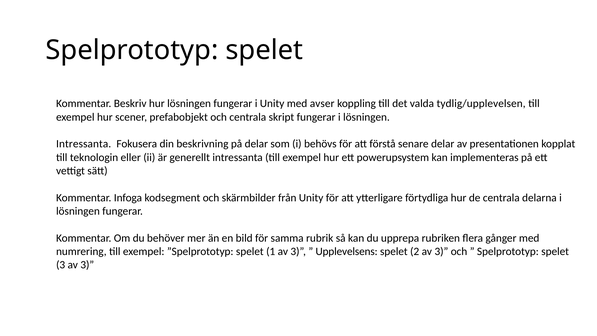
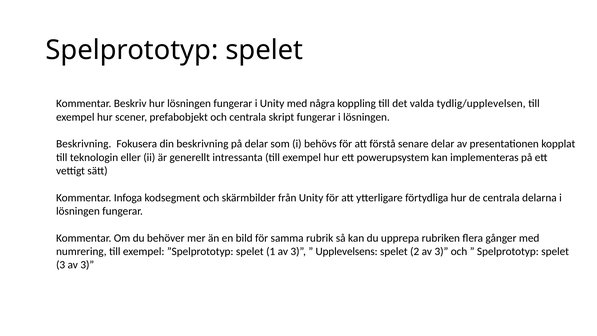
avser: avser -> några
Intressanta at (84, 144): Intressanta -> Beskrivning
